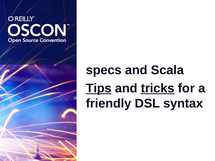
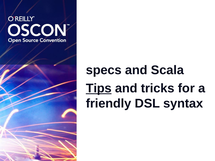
tricks underline: present -> none
